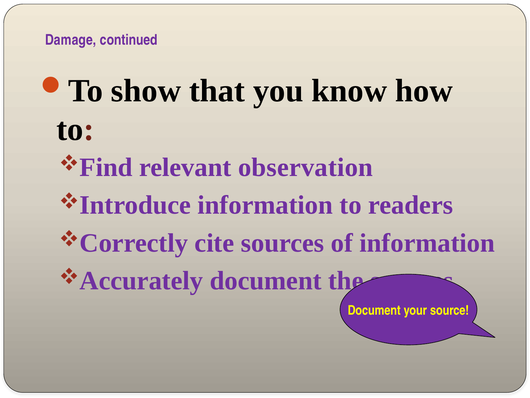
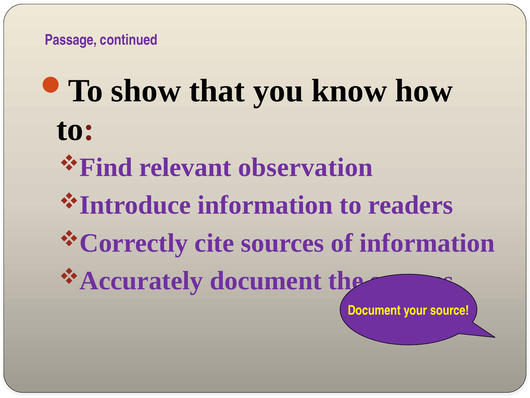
Damage: Damage -> Passage
